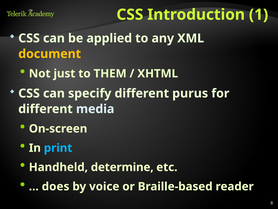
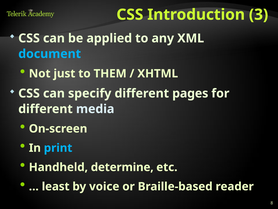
1: 1 -> 3
document colour: yellow -> light blue
purus: purus -> pages
does: does -> least
